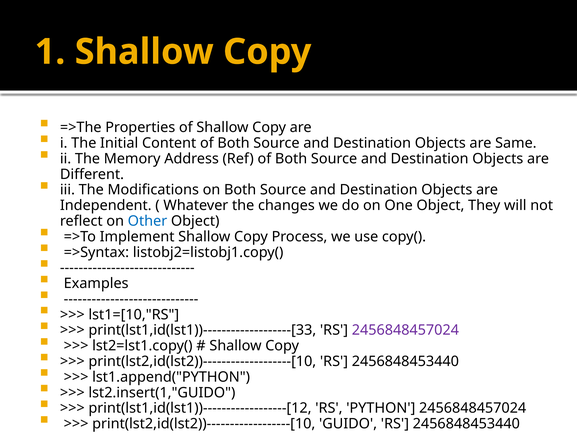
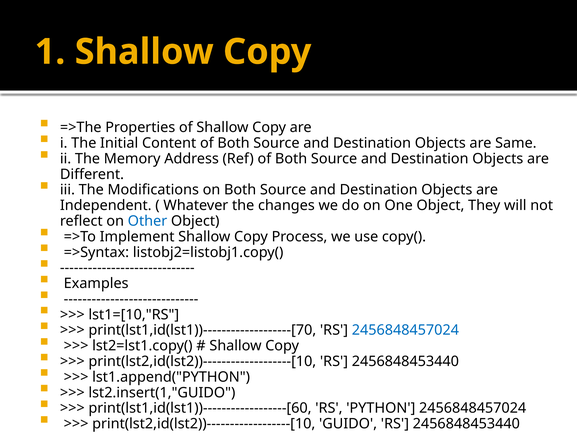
print(lst1,id(lst1))-------------------[33: print(lst1,id(lst1))-------------------[33 -> print(lst1,id(lst1))-------------------[70
2456848457024 at (405, 330) colour: purple -> blue
print(lst1,id(lst1))------------------[12: print(lst1,id(lst1))------------------[12 -> print(lst1,id(lst1))------------------[60
